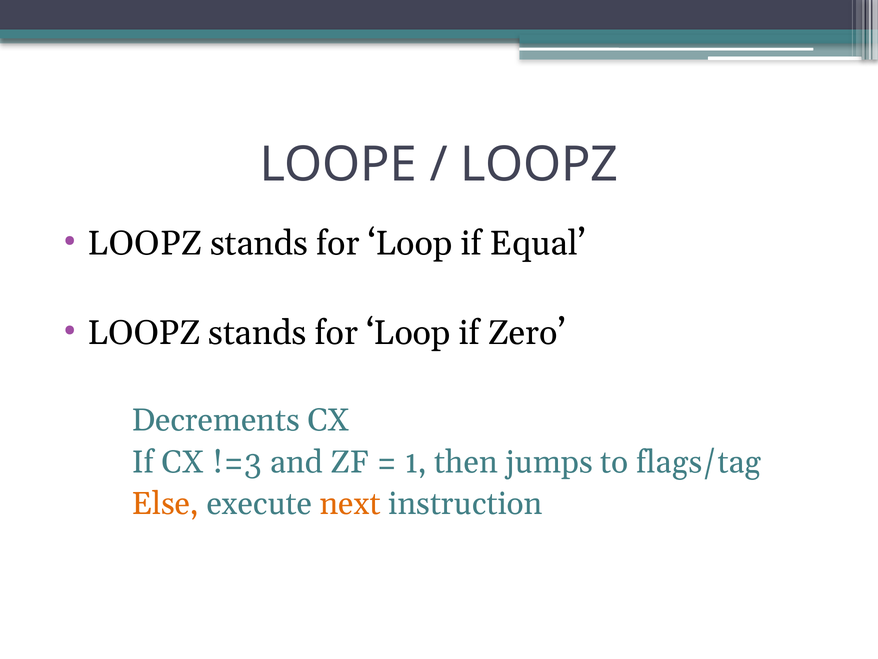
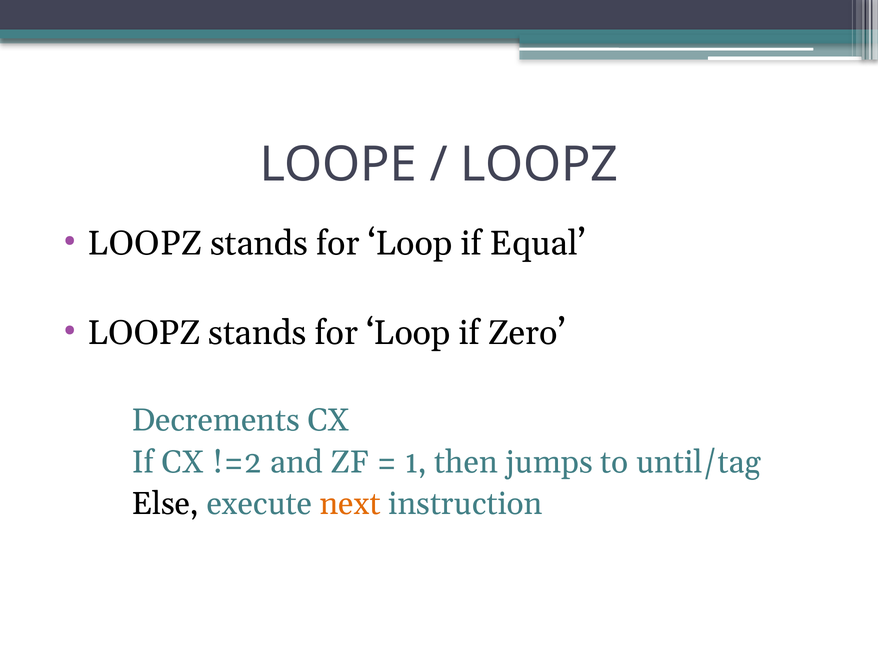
!=3: !=3 -> !=2
flags/tag: flags/tag -> until/tag
Else colour: orange -> black
